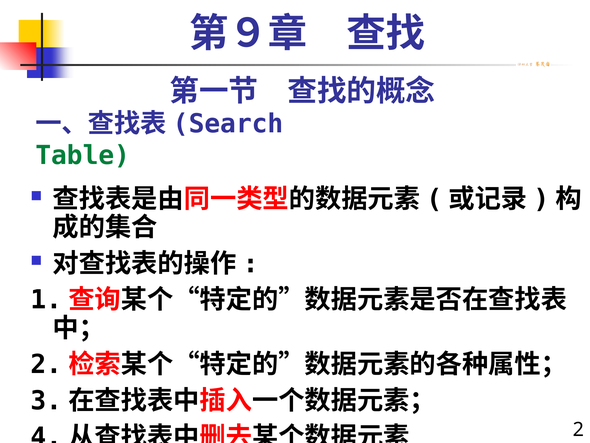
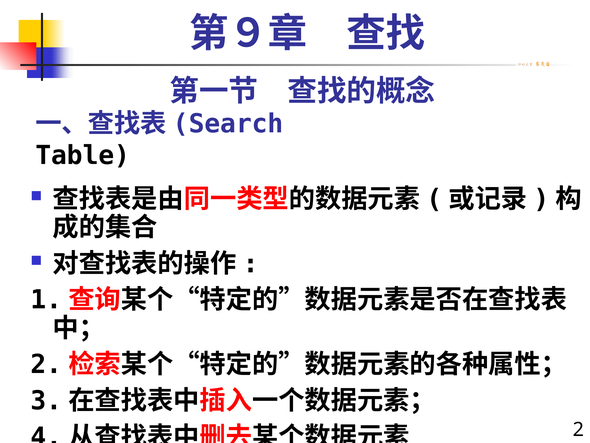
Table colour: green -> black
